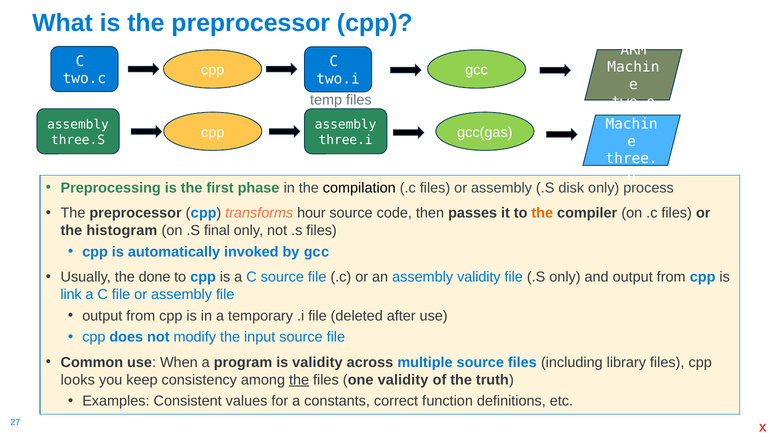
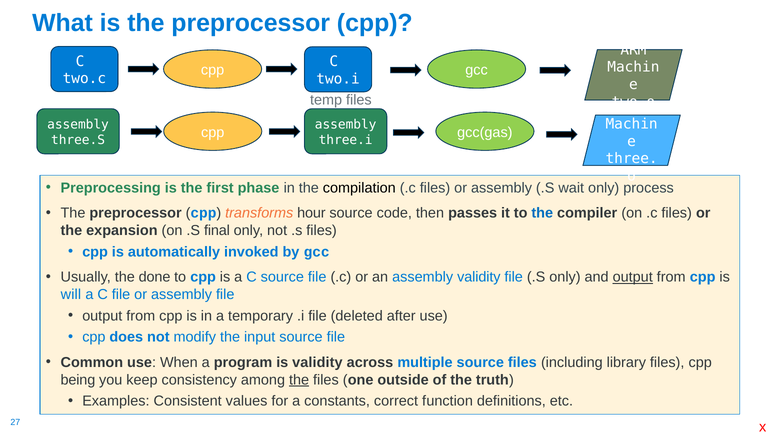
disk: disk -> wait
the at (542, 213) colour: orange -> blue
histogram: histogram -> expansion
output at (633, 277) underline: none -> present
link: link -> will
looks: looks -> being
one validity: validity -> outside
